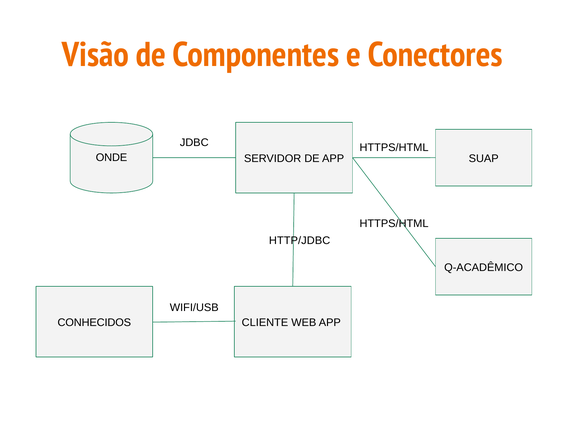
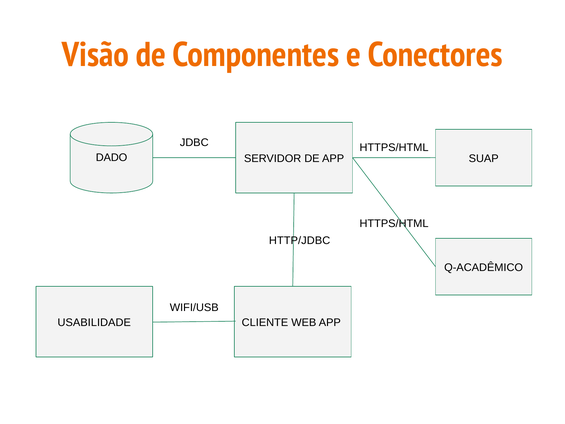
ONDE: ONDE -> DADO
CONHECIDOS: CONHECIDOS -> USABILIDADE
